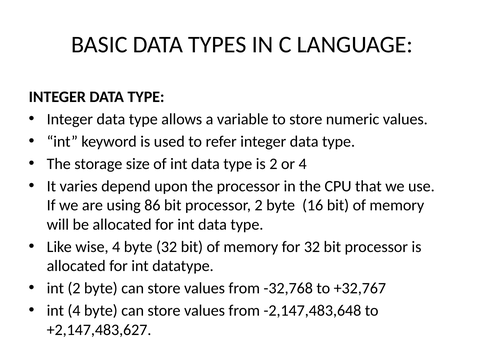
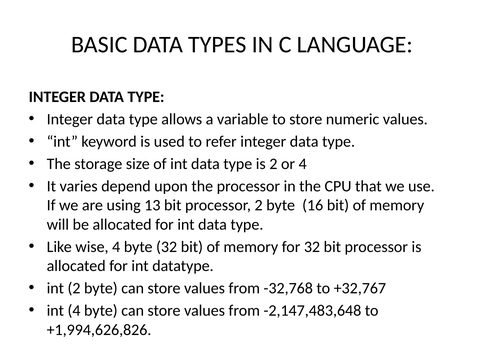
86: 86 -> 13
+2,147,483,627: +2,147,483,627 -> +1,994,626,826
